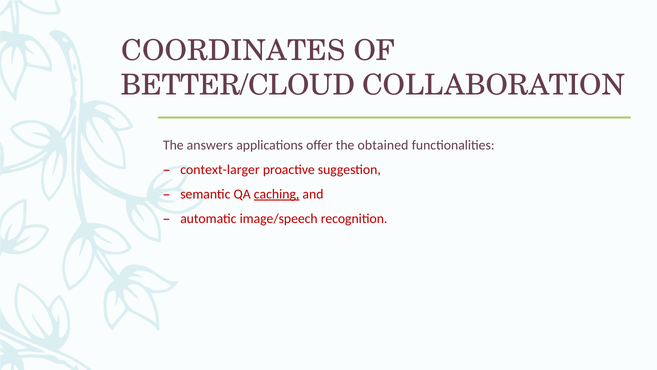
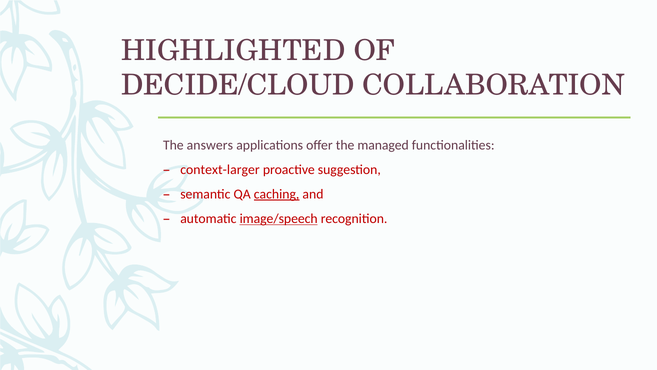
COORDINATES: COORDINATES -> HIGHLIGHTED
BETTER/CLOUD: BETTER/CLOUD -> DECIDE/CLOUD
obtained: obtained -> managed
image/speech underline: none -> present
